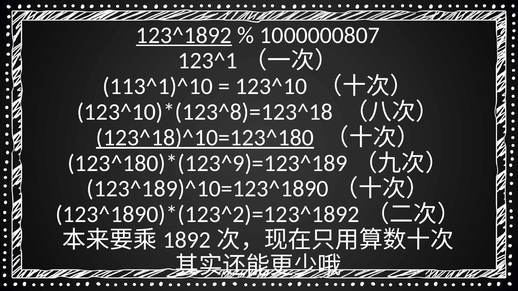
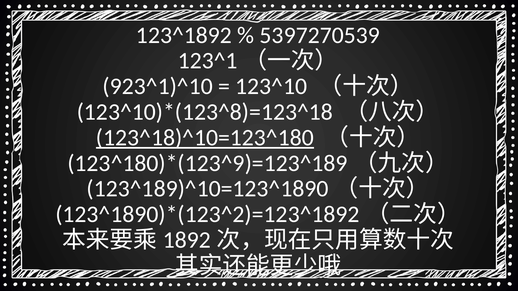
123^1892 underline: present -> none
1000000807: 1000000807 -> 5397270539
113^1)^10: 113^1)^10 -> 923^1)^10
